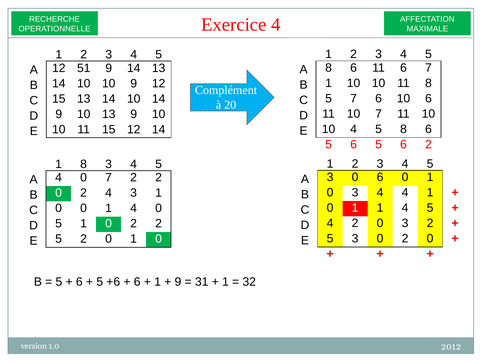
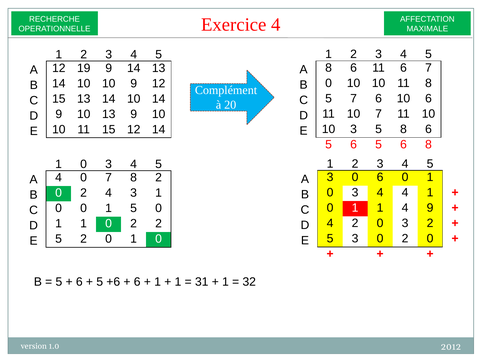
51: 51 -> 19
1 at (329, 83): 1 -> 0
10 4: 4 -> 3
6 2: 2 -> 8
8 at (84, 164): 8 -> 0
7 2: 2 -> 8
1 4 5: 5 -> 9
0 1 4: 4 -> 5
D 5: 5 -> 1
9 at (178, 281): 9 -> 1
